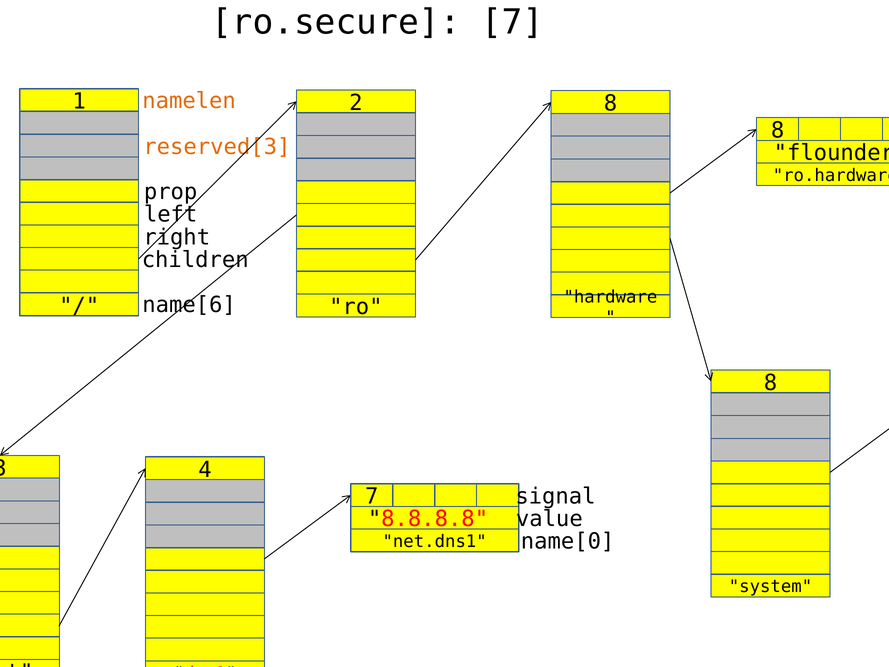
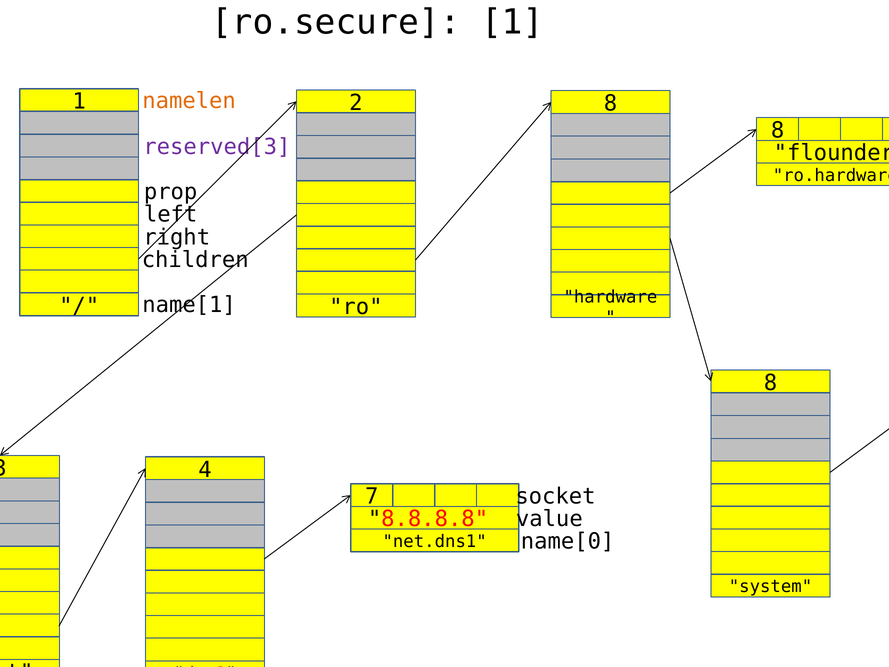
ro.secure 7: 7 -> 1
reserved[3 colour: orange -> purple
name[6: name[6 -> name[1
signal: signal -> socket
